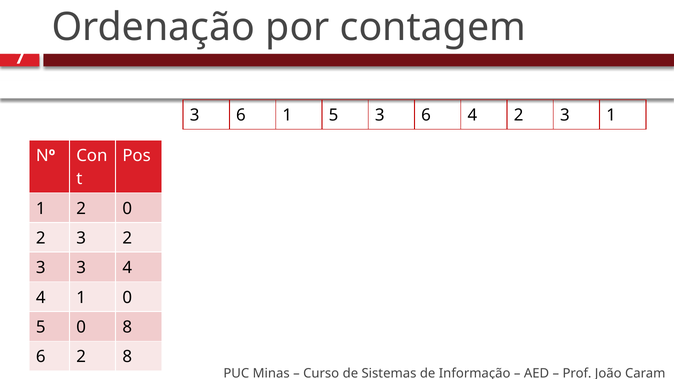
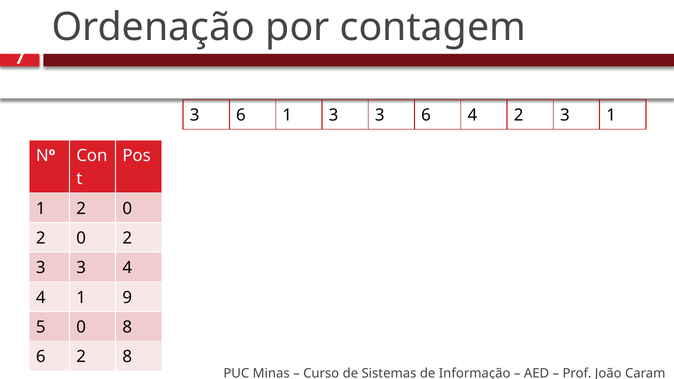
1 5: 5 -> 3
3 at (81, 238): 3 -> 0
1 0: 0 -> 9
